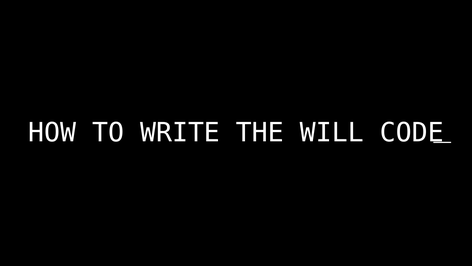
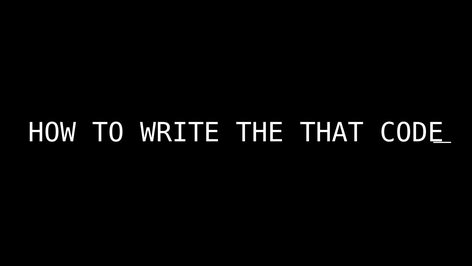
WILL: WILL -> THAT
